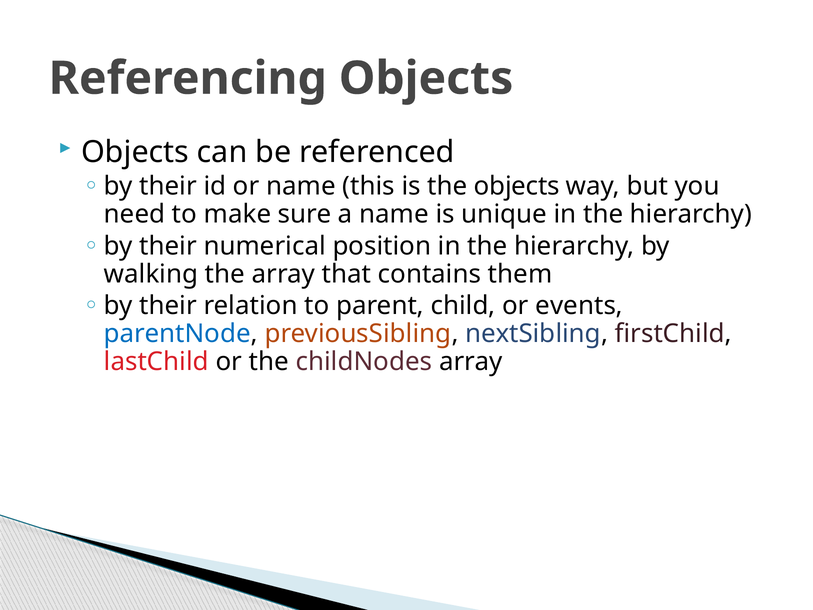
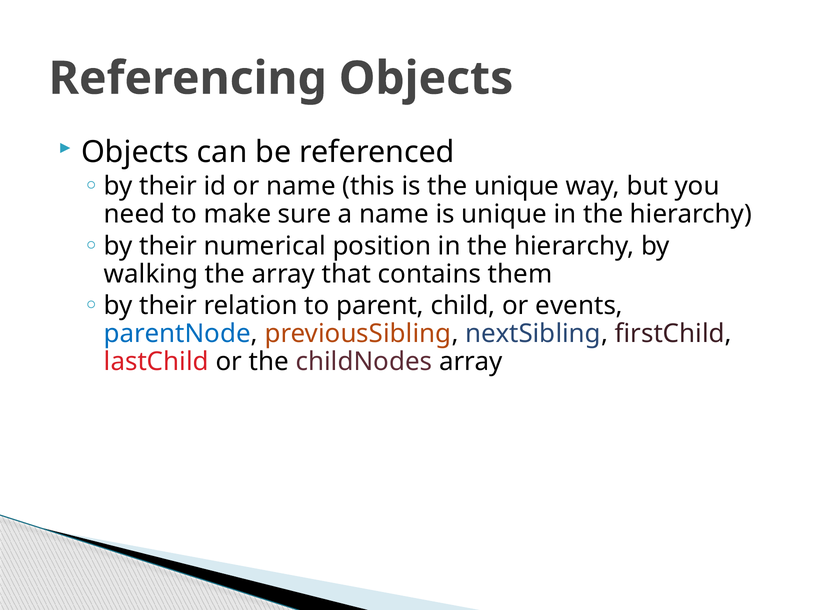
the objects: objects -> unique
